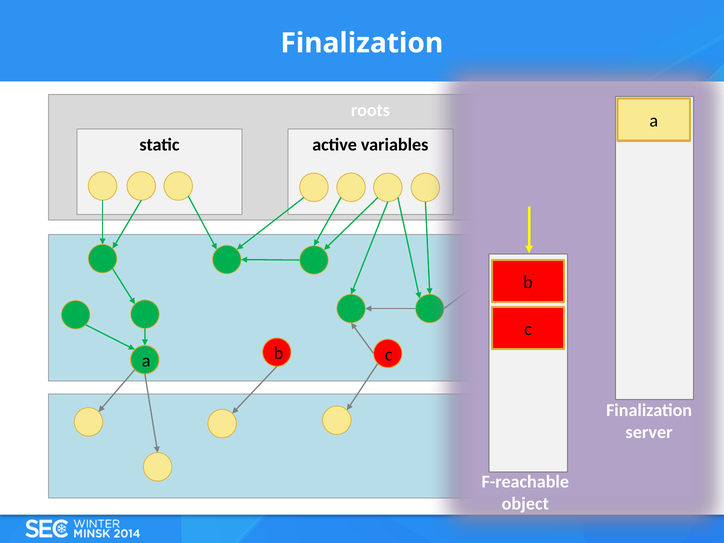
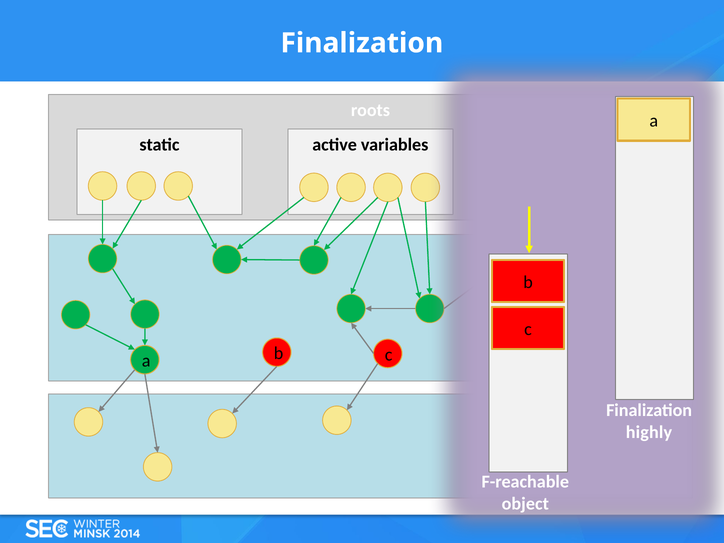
server: server -> highly
